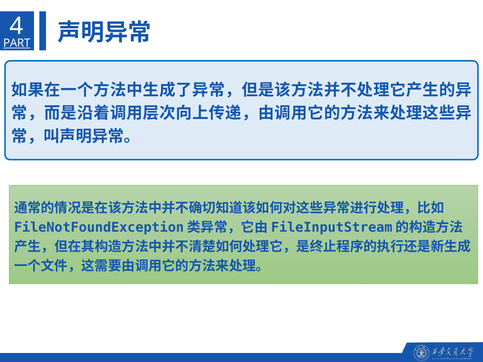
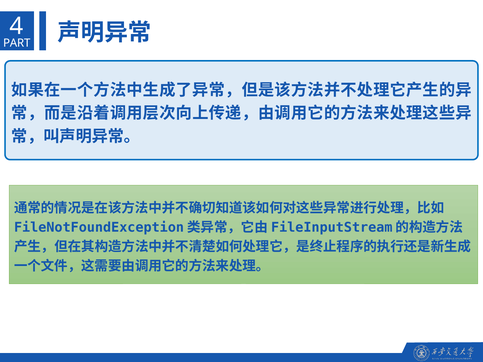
PART underline: present -> none
